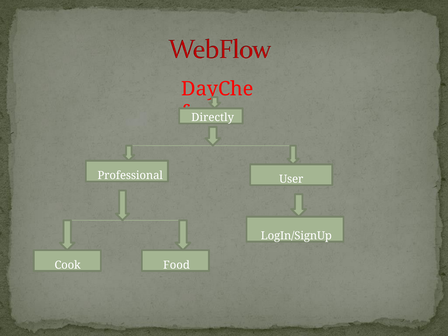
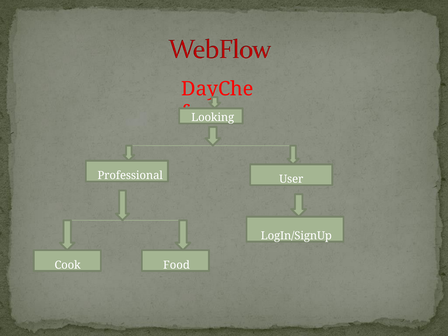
Directly: Directly -> Looking
